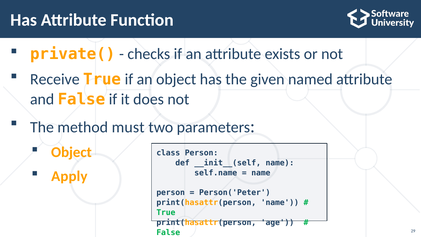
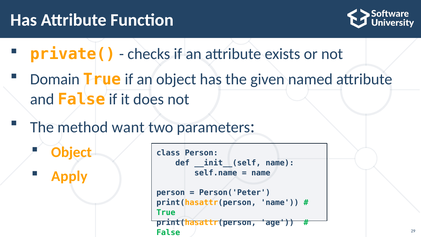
Receive: Receive -> Domain
must: must -> want
